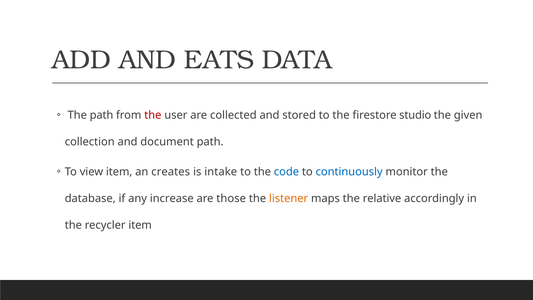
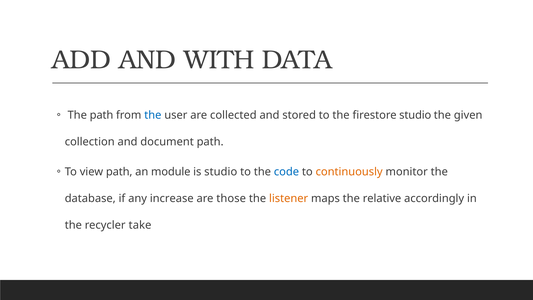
EATS: EATS -> WITH
the at (153, 115) colour: red -> blue
view item: item -> path
creates: creates -> module
is intake: intake -> studio
continuously colour: blue -> orange
recycler item: item -> take
